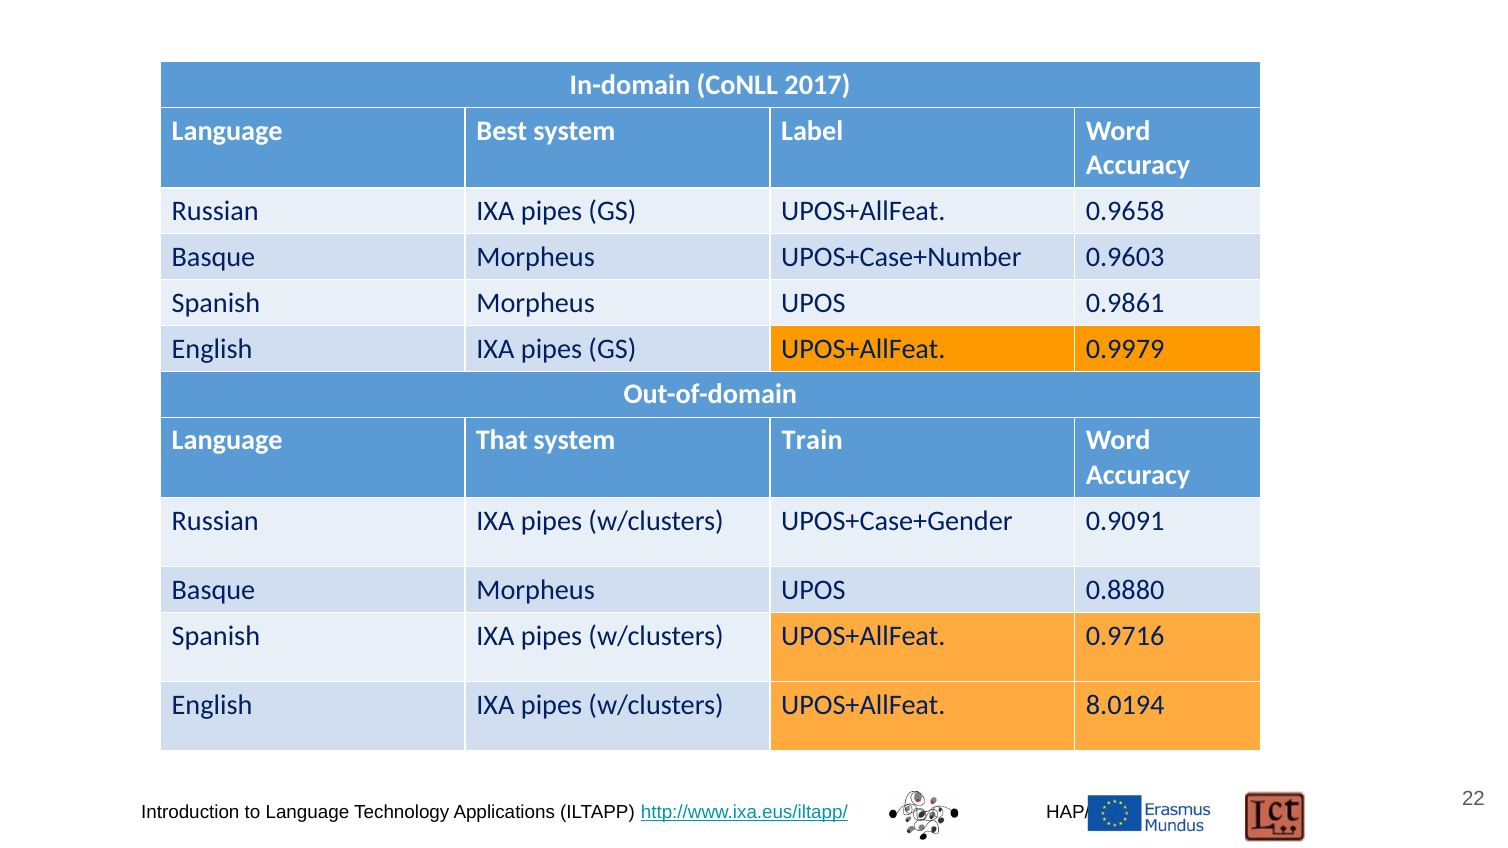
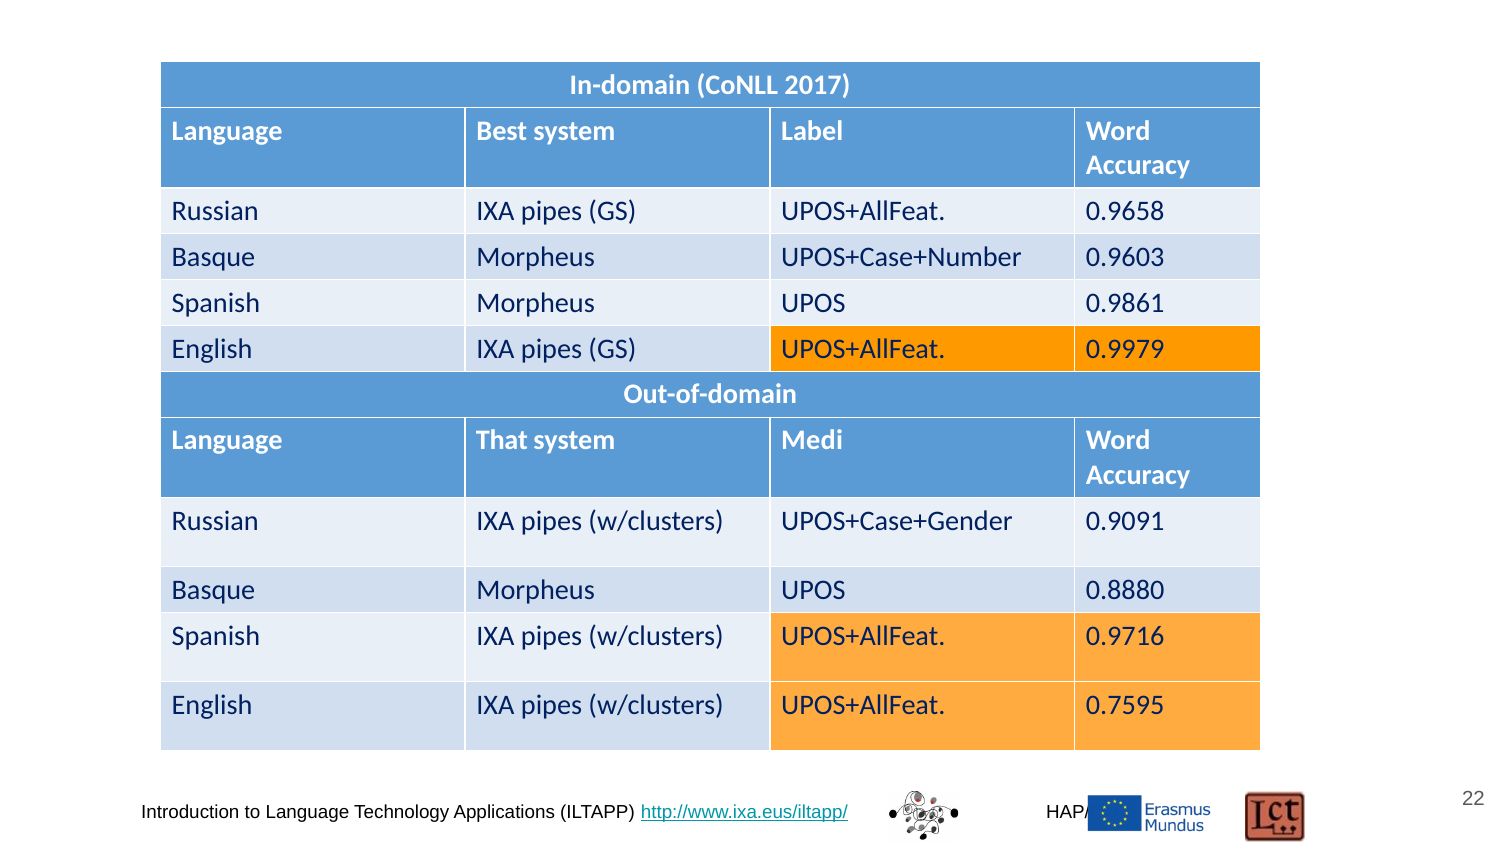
Train: Train -> Medi
8.0194: 8.0194 -> 0.7595
